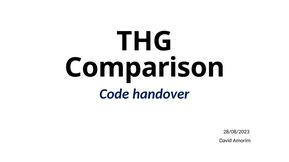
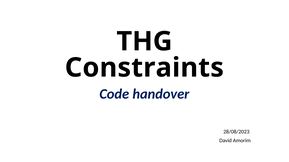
Comparison: Comparison -> Constraints
